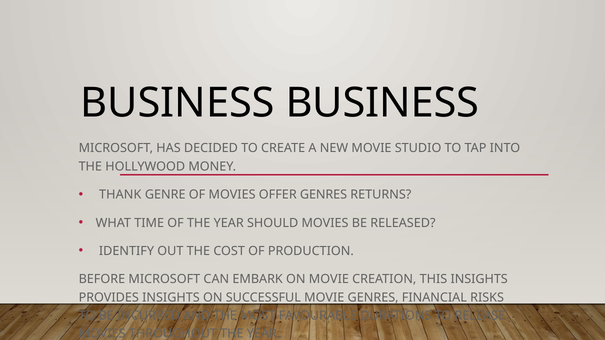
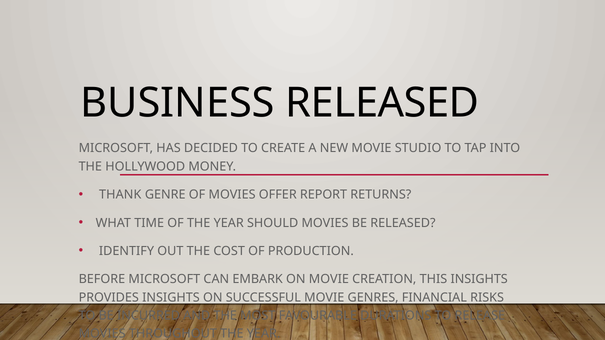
BUSINESS BUSINESS: BUSINESS -> RELEASED
OFFER GENRES: GENRES -> REPORT
